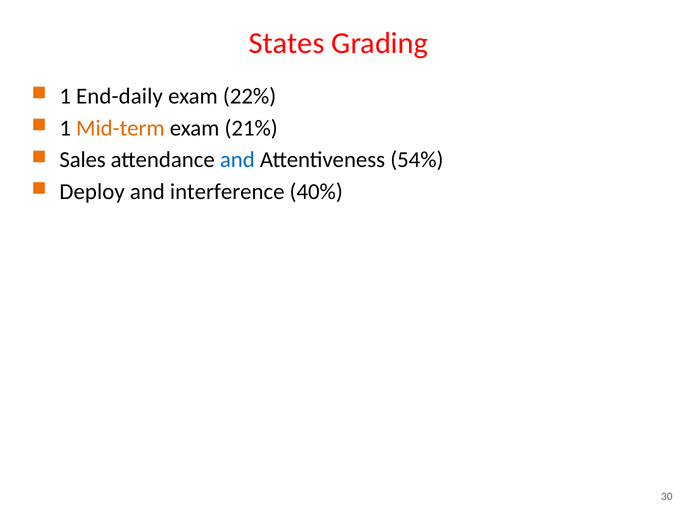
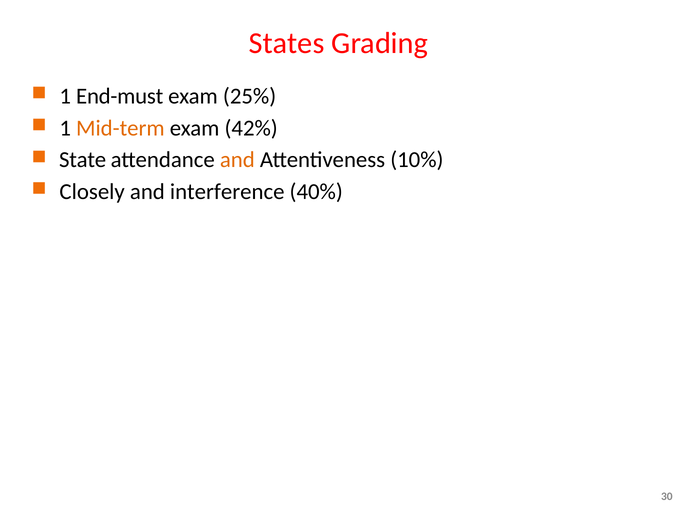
End-daily: End-daily -> End-must
22%: 22% -> 25%
21%: 21% -> 42%
Sales: Sales -> State
and at (237, 160) colour: blue -> orange
54%: 54% -> 10%
Deploy: Deploy -> Closely
